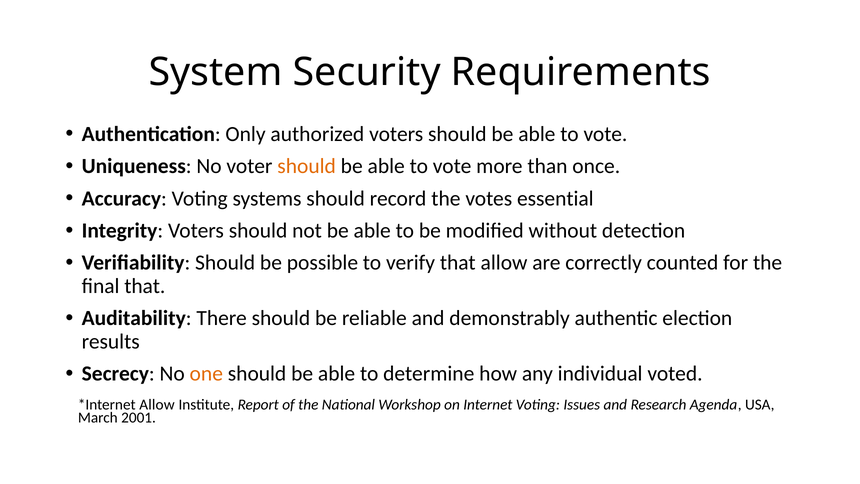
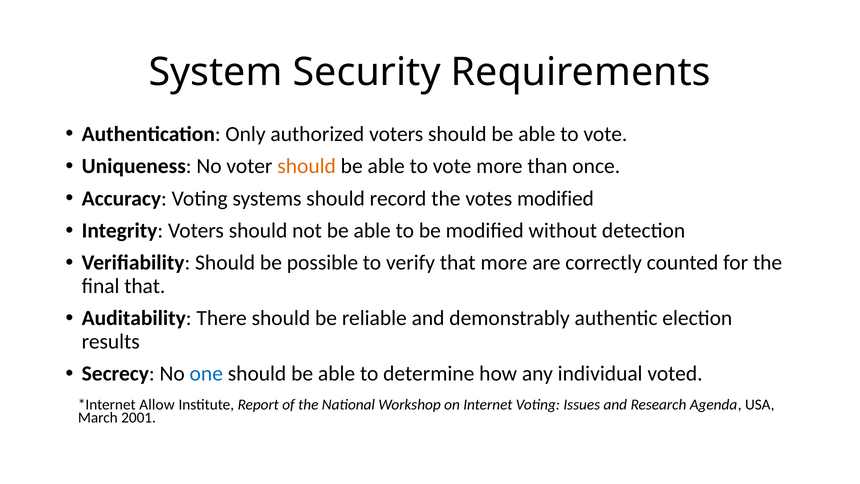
votes essential: essential -> modified
that allow: allow -> more
one colour: orange -> blue
